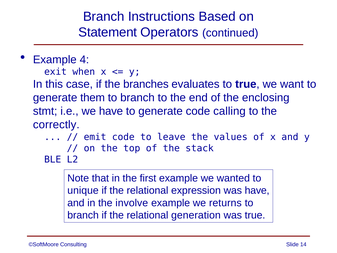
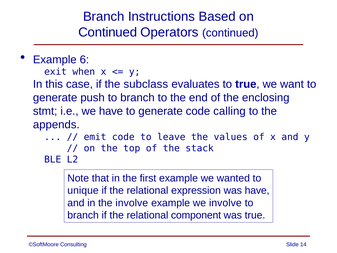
Statement at (108, 32): Statement -> Continued
4: 4 -> 6
branches: branches -> subclass
them: them -> push
correctly: correctly -> appends
we returns: returns -> involve
generation: generation -> component
